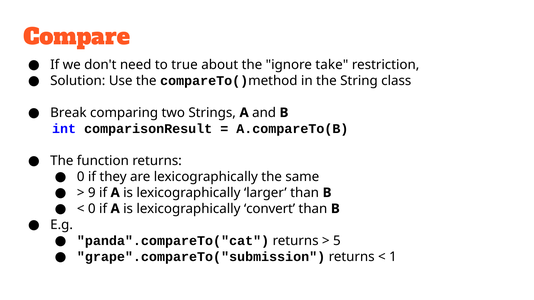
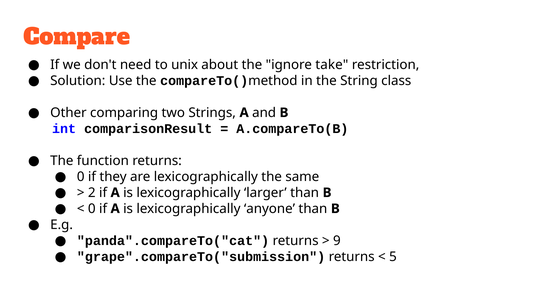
true: true -> unix
Break: Break -> Other
9: 9 -> 2
convert: convert -> anyone
5: 5 -> 9
1: 1 -> 5
